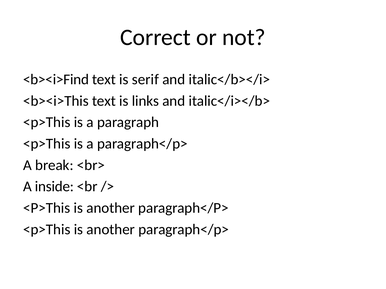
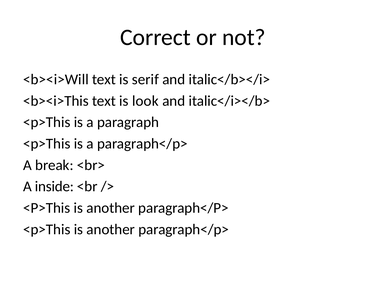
<b><i>Find: <b><i>Find -> <b><i>Will
links: links -> look
